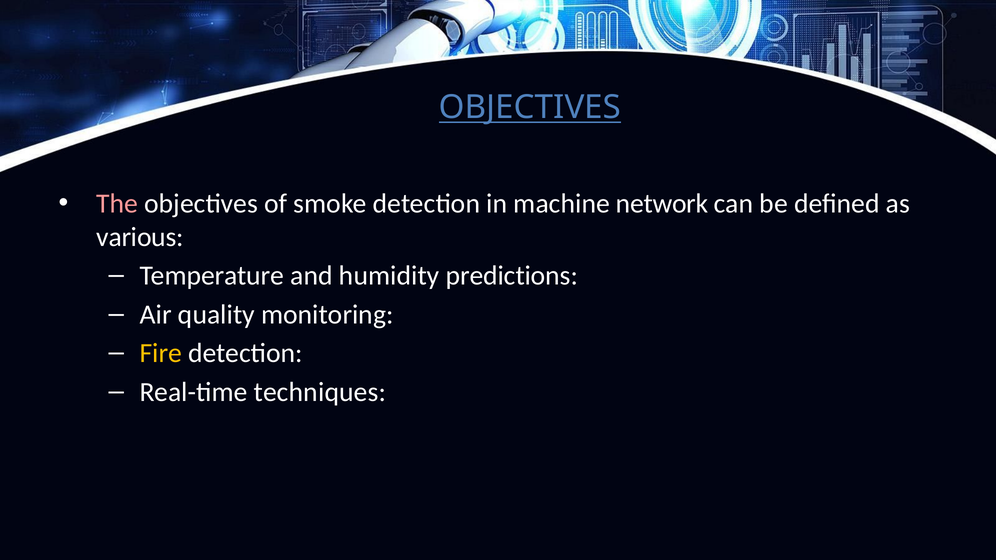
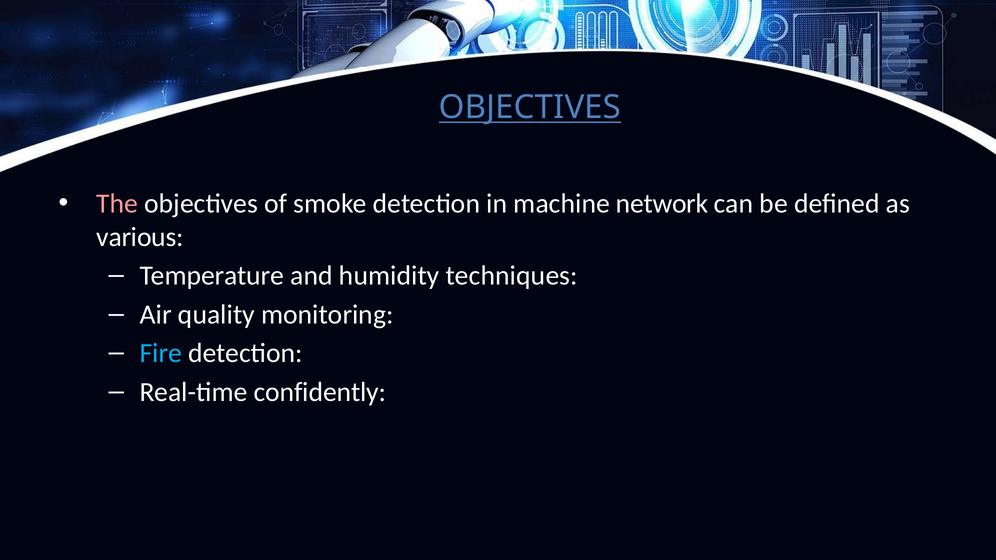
predictions: predictions -> techniques
Fire colour: yellow -> light blue
techniques: techniques -> confidently
